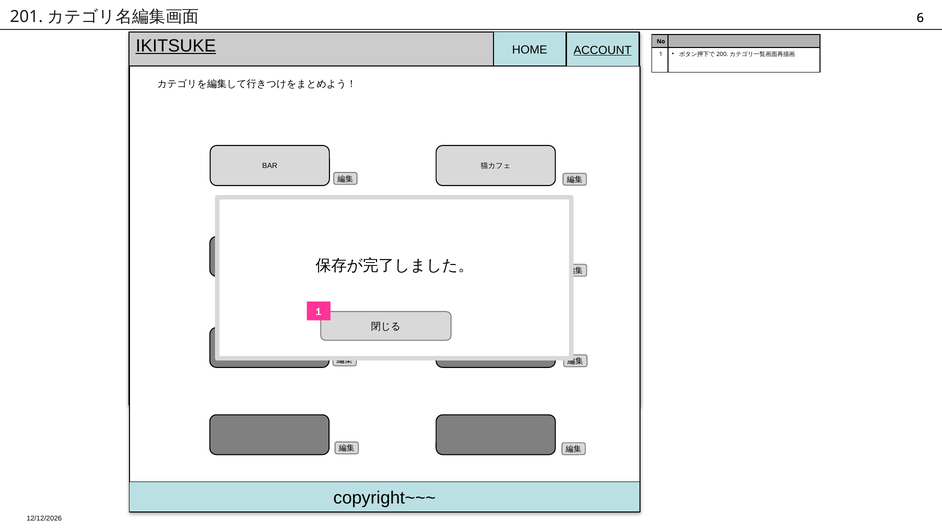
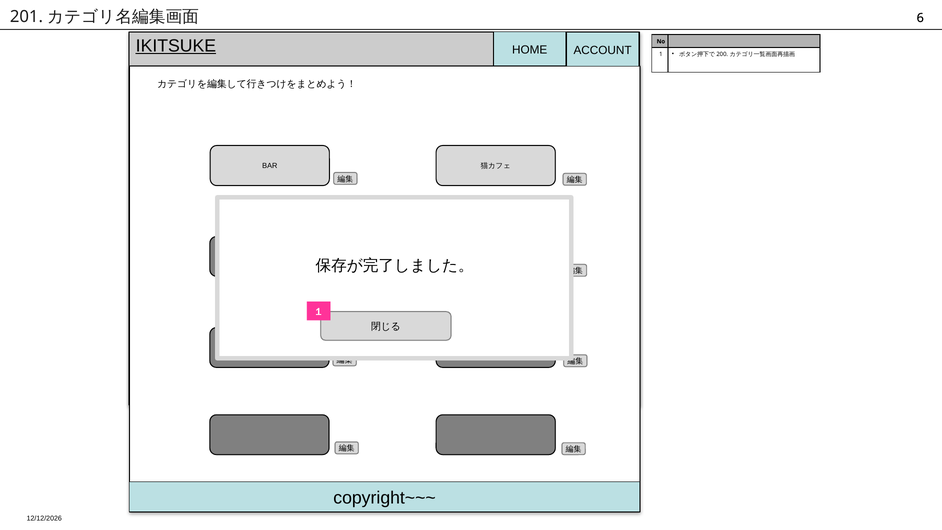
ACCOUNT underline: present -> none
